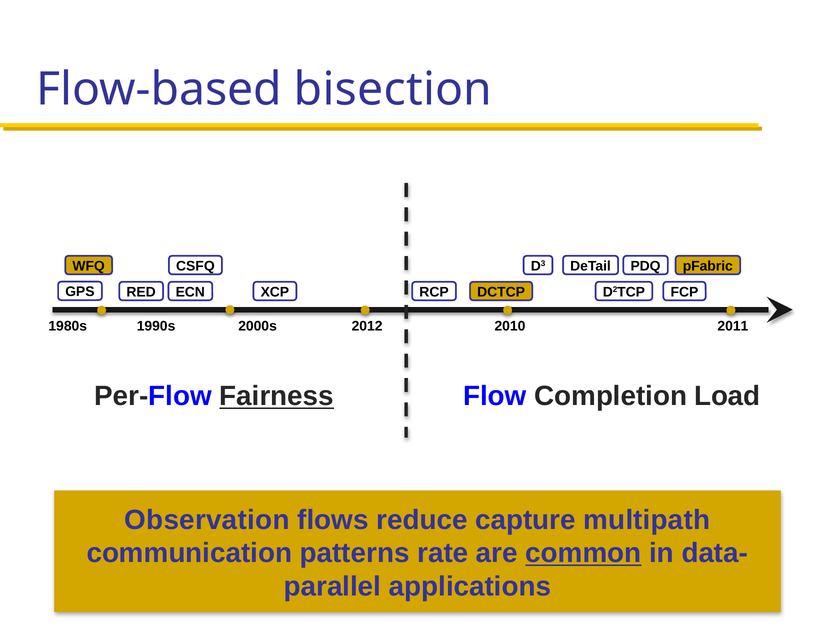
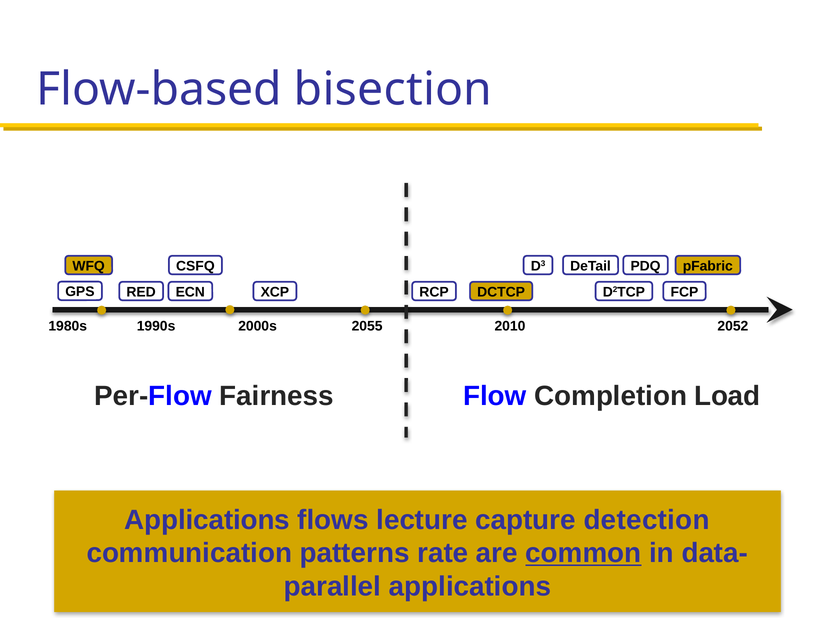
2012: 2012 -> 2055
2011: 2011 -> 2052
Fairness underline: present -> none
Observation at (207, 520): Observation -> Applications
flows reduce: reduce -> lecture
multipath: multipath -> detection
